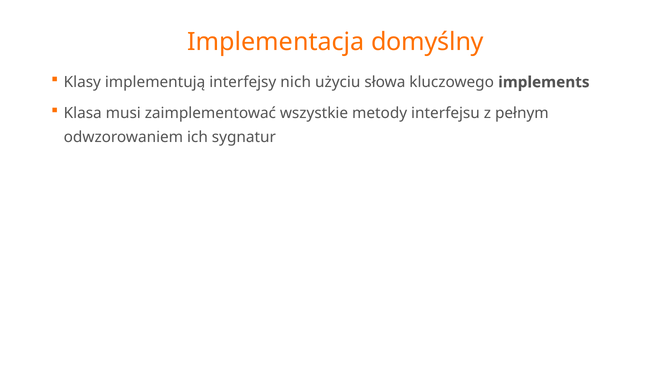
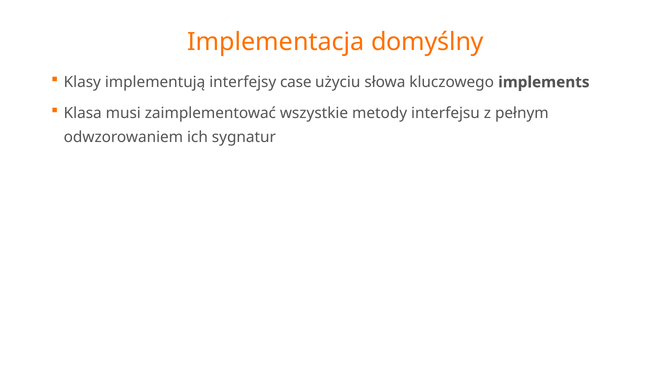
nich: nich -> case
